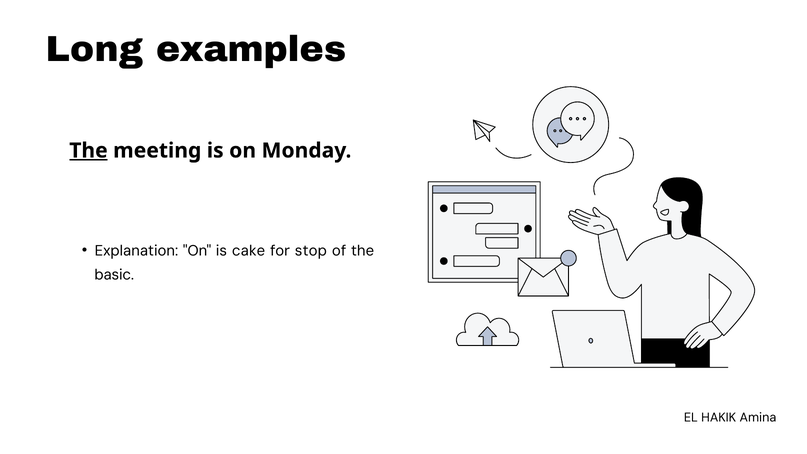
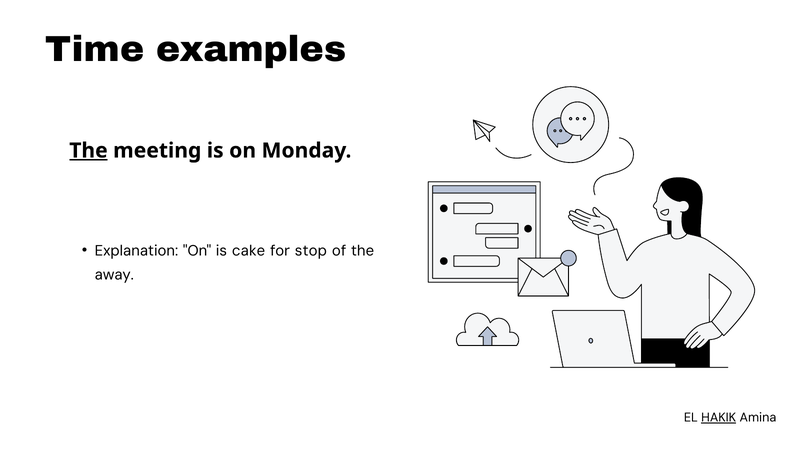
Long: Long -> Time
basic: basic -> away
HAKIK underline: none -> present
